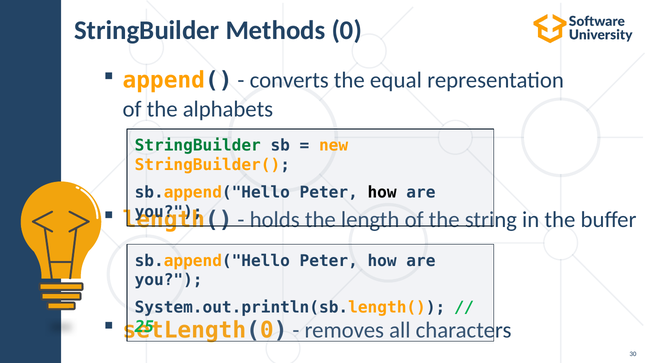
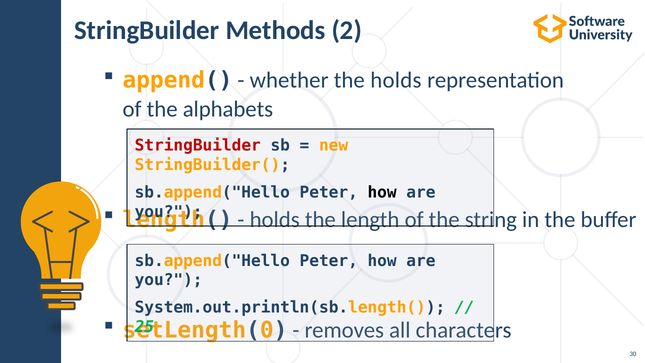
0: 0 -> 2
converts: converts -> whether
the equal: equal -> holds
StringBuilder at (198, 146) colour: green -> red
